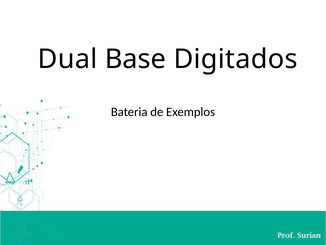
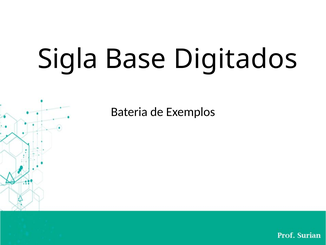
Dual: Dual -> Sigla
